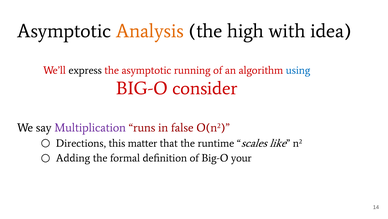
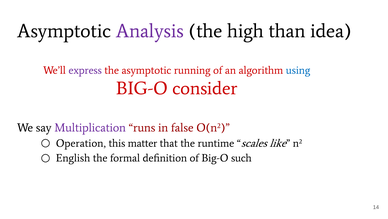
Analysis colour: orange -> purple
with: with -> than
express colour: black -> purple
Directions: Directions -> Operation
Adding: Adding -> English
your: your -> such
